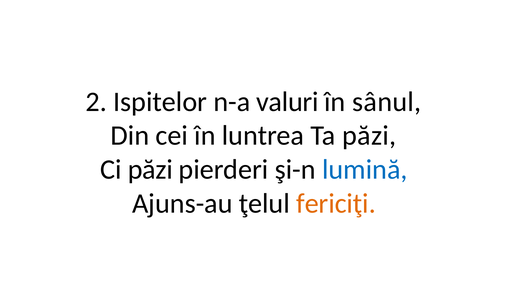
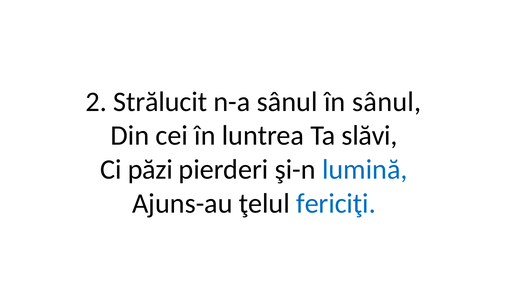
Ispitelor: Ispitelor -> Strălucit
n-a valuri: valuri -> sânul
Ta păzi: păzi -> slăvi
fericiţi colour: orange -> blue
